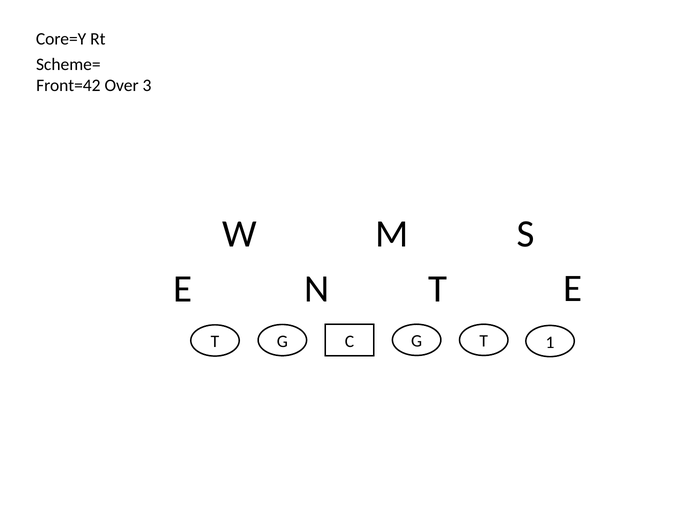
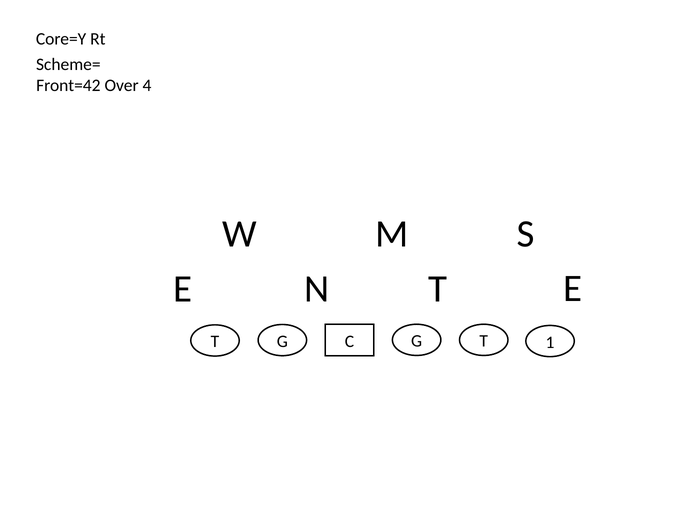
3: 3 -> 4
